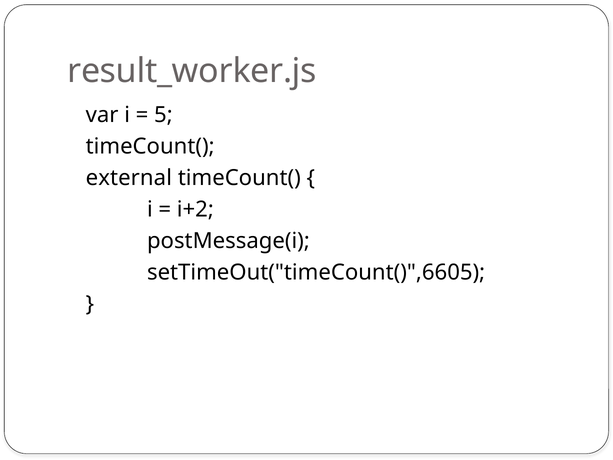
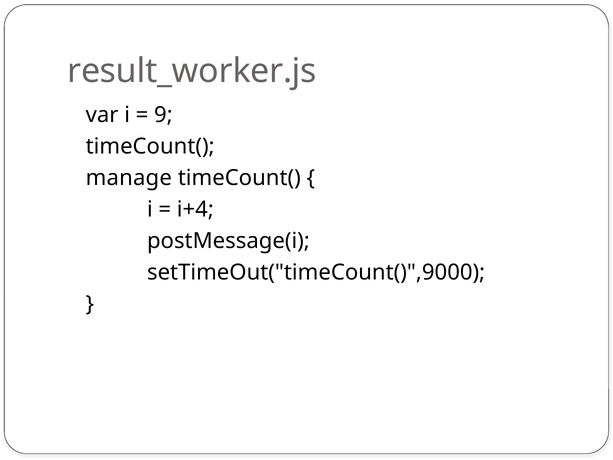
5: 5 -> 9
external: external -> manage
i+2: i+2 -> i+4
setTimeOut("timeCount()",6605: setTimeOut("timeCount()",6605 -> setTimeOut("timeCount()",9000
